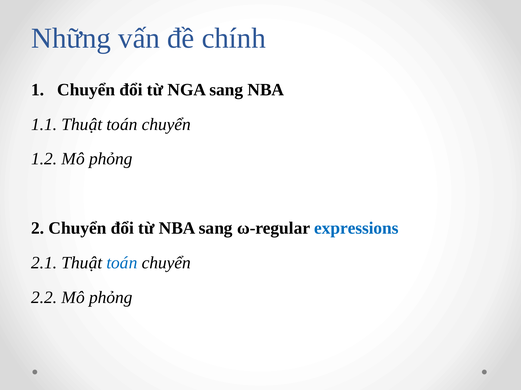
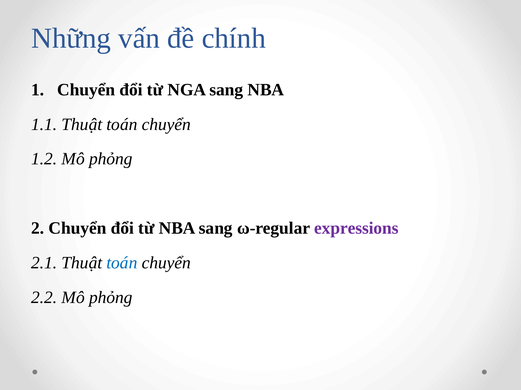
expressions colour: blue -> purple
